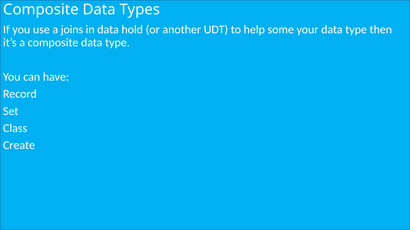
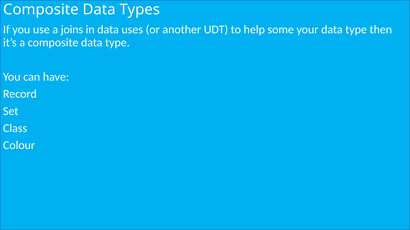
hold: hold -> uses
Create: Create -> Colour
